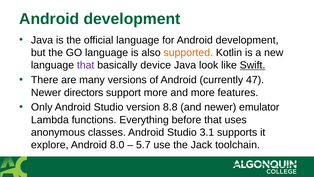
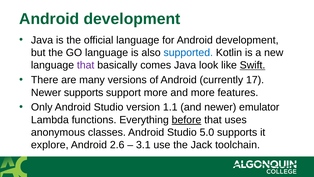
supported colour: orange -> blue
device: device -> comes
47: 47 -> 17
Newer directors: directors -> supports
8.8: 8.8 -> 1.1
before underline: none -> present
3.1: 3.1 -> 5.0
8.0: 8.0 -> 2.6
5.7: 5.7 -> 3.1
